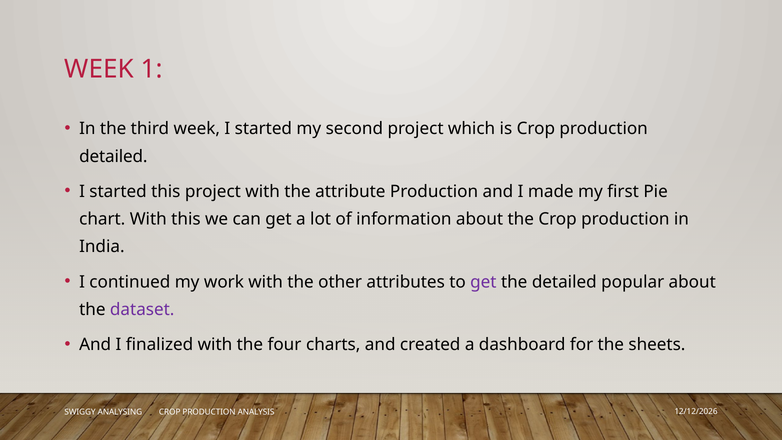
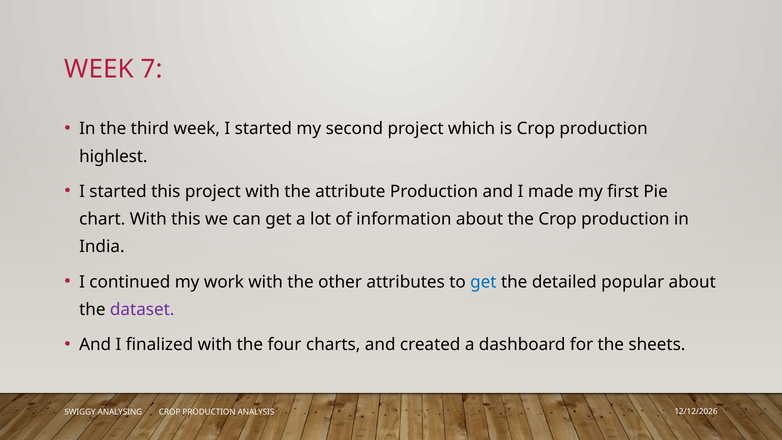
1: 1 -> 7
detailed at (113, 156): detailed -> highlest
get at (483, 282) colour: purple -> blue
